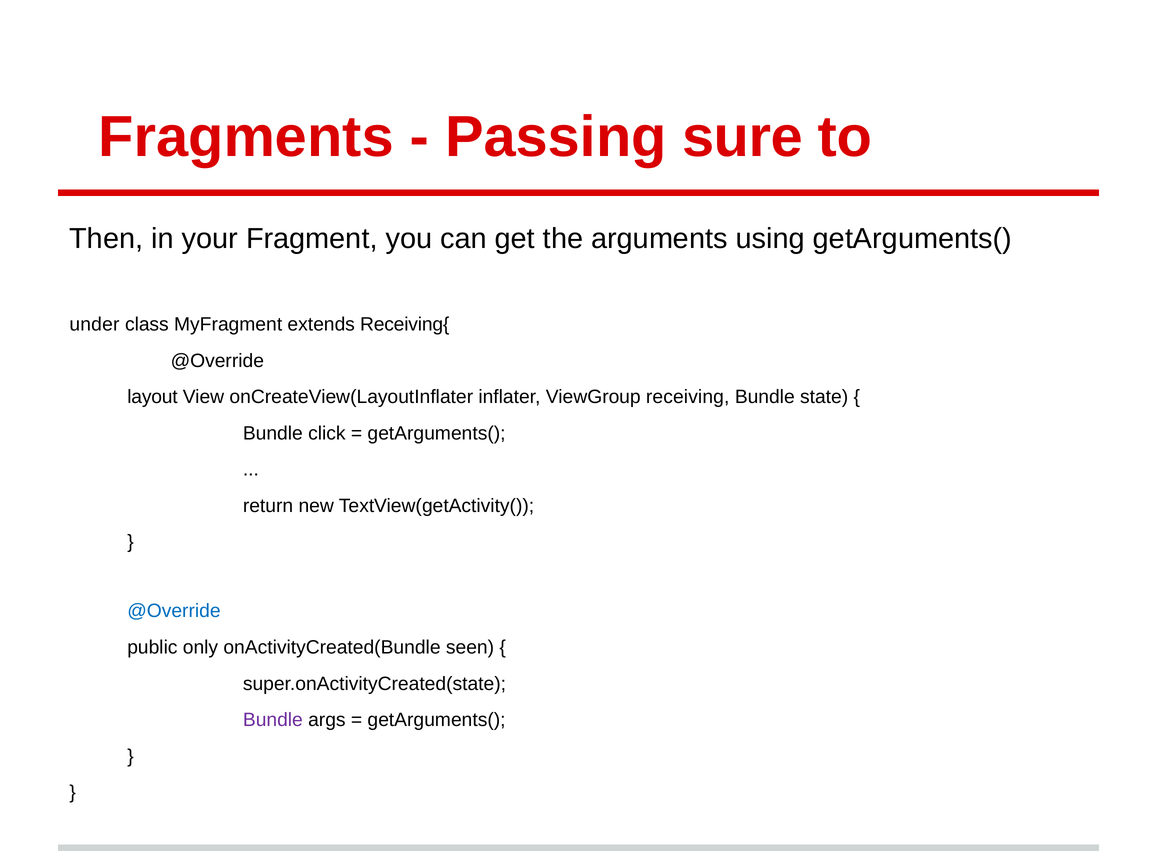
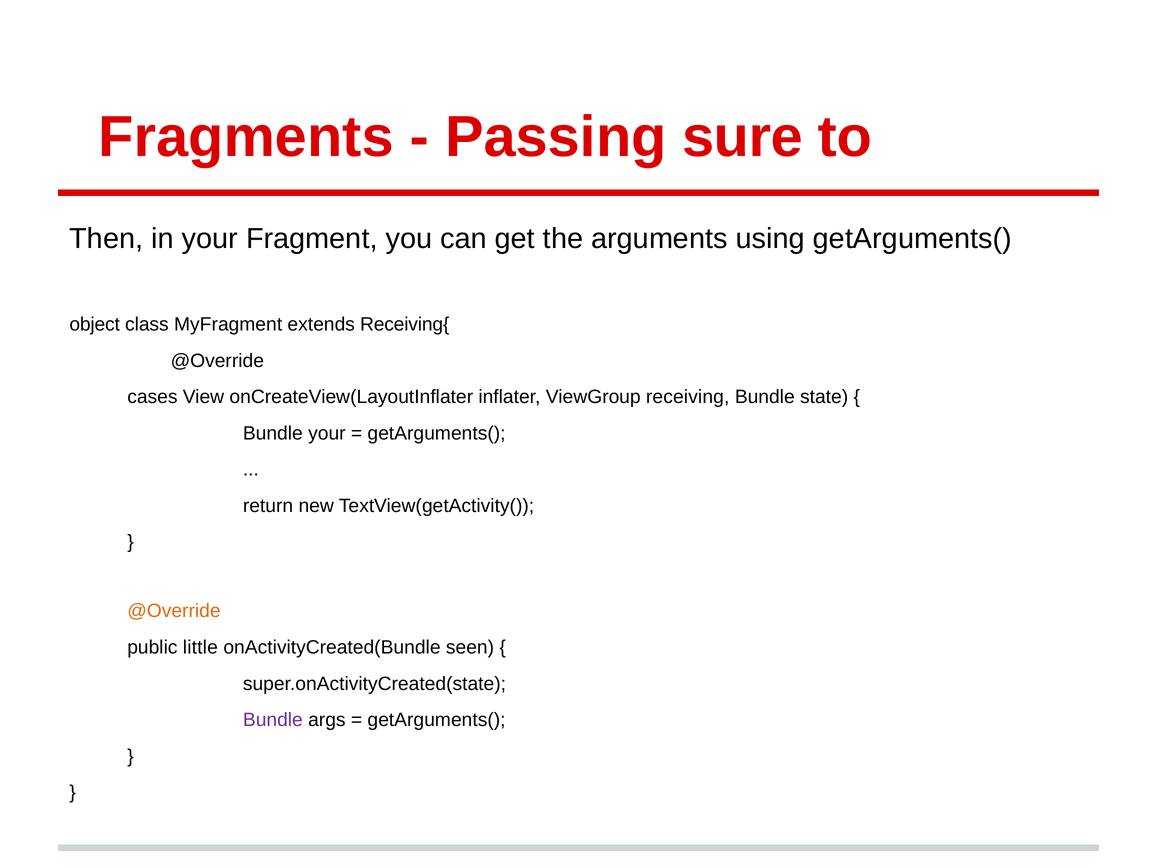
under: under -> object
layout: layout -> cases
Bundle click: click -> your
@Override at (174, 611) colour: blue -> orange
only: only -> little
